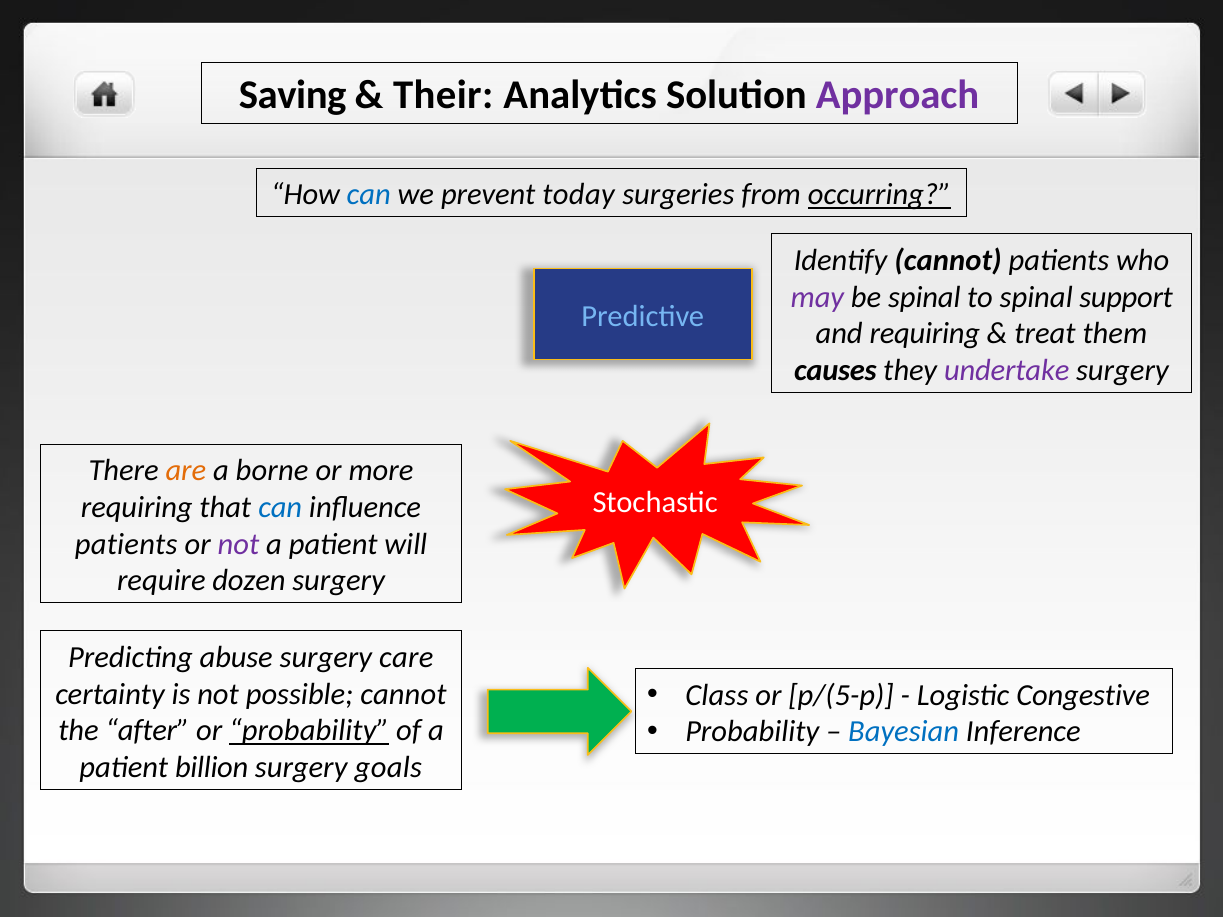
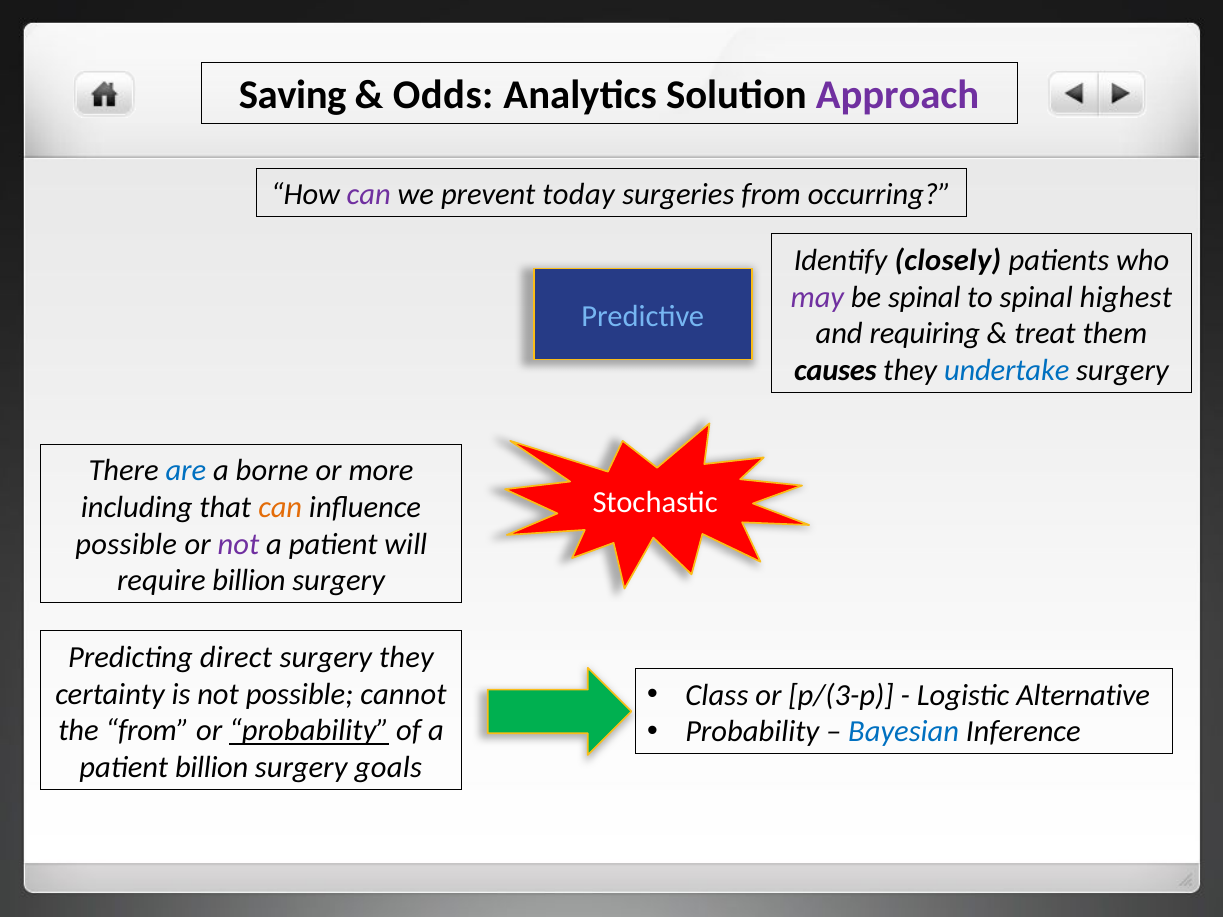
Their: Their -> Odds
can at (369, 195) colour: blue -> purple
occurring underline: present -> none
Identify cannot: cannot -> closely
support: support -> highest
undertake colour: purple -> blue
are colour: orange -> blue
requiring at (137, 508): requiring -> including
can at (280, 508) colour: blue -> orange
patients at (126, 544): patients -> possible
require dozen: dozen -> billion
abuse: abuse -> direct
surgery care: care -> they
p/(5-p: p/(5-p -> p/(3-p
Congestive: Congestive -> Alternative
the after: after -> from
